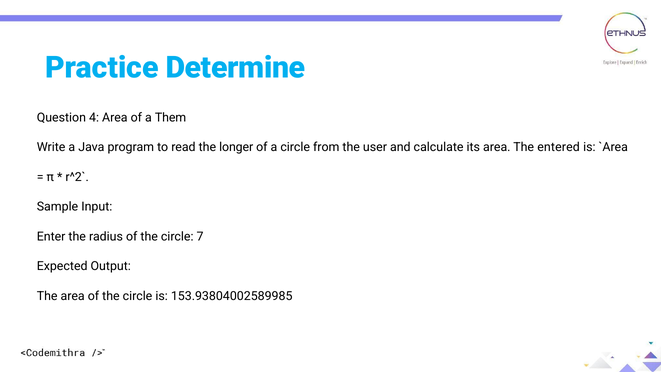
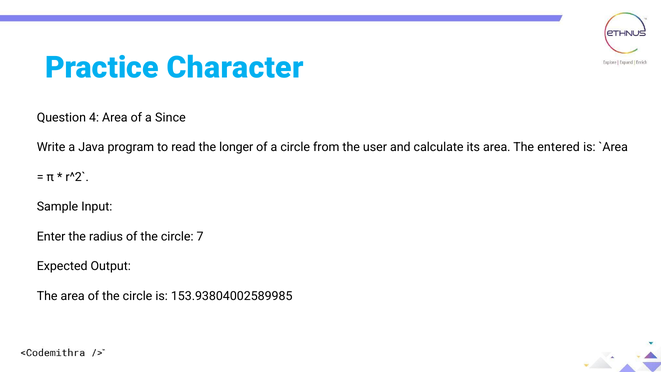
Determine: Determine -> Character
Them: Them -> Since
